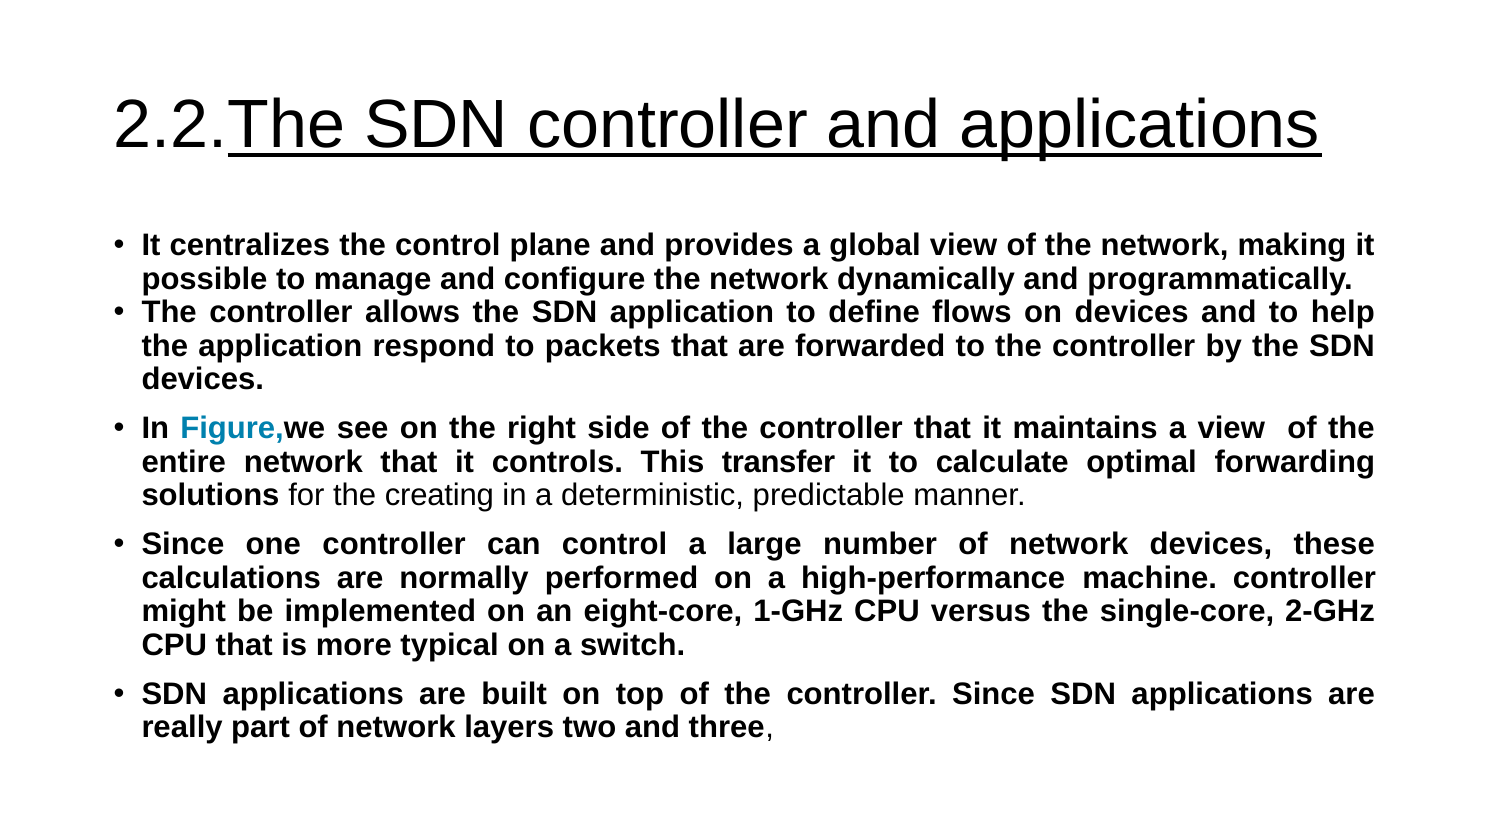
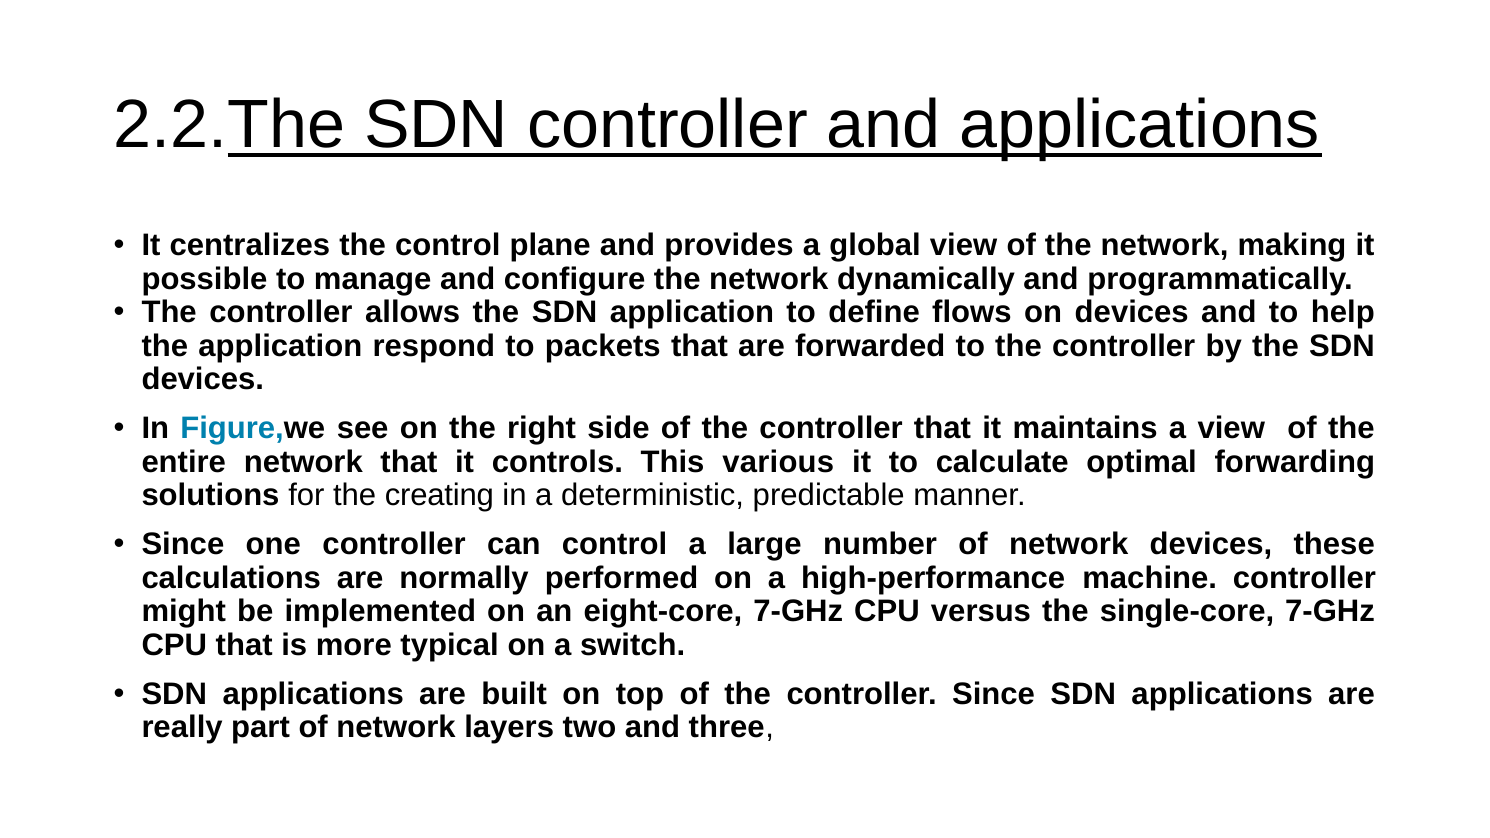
transfer: transfer -> various
eight-core 1-GHz: 1-GHz -> 7-GHz
single-core 2-GHz: 2-GHz -> 7-GHz
